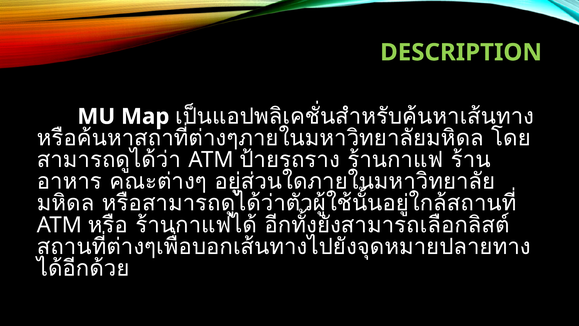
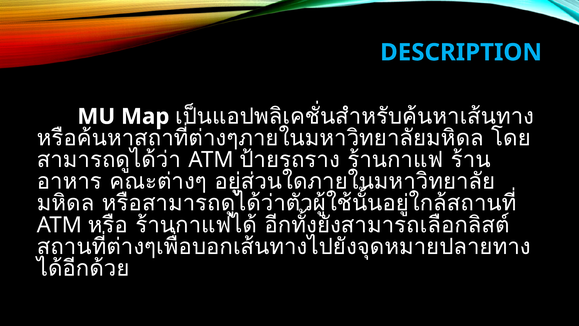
DESCRIPTION colour: light green -> light blue
